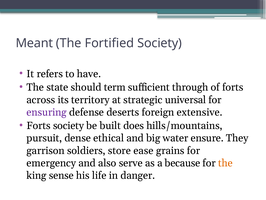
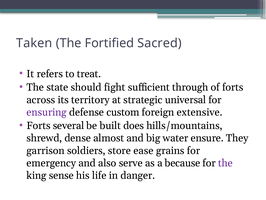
Meant: Meant -> Taken
Fortified Society: Society -> Sacred
have: have -> treat
term: term -> fight
deserts: deserts -> custom
Forts society: society -> several
pursuit: pursuit -> shrewd
ethical: ethical -> almost
the at (225, 163) colour: orange -> purple
